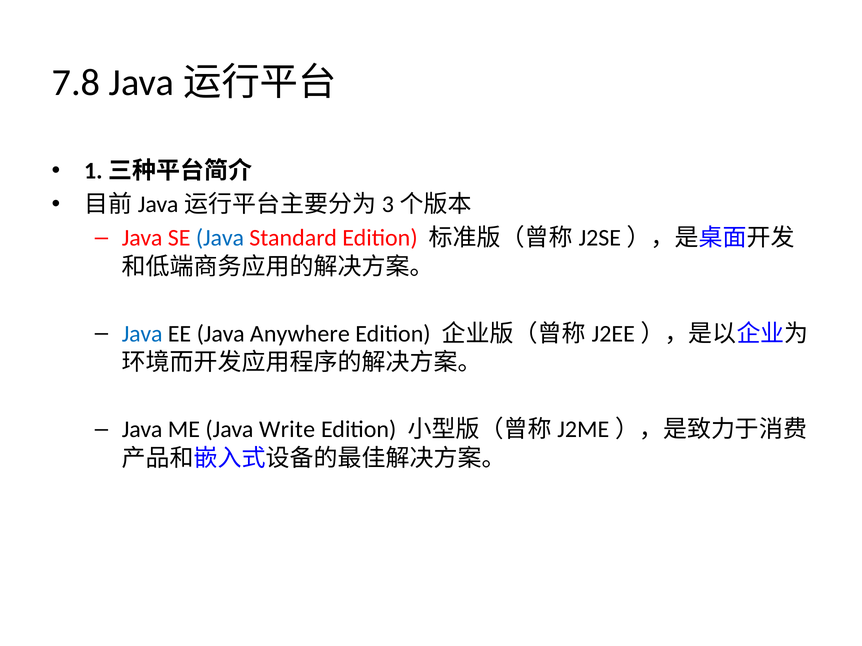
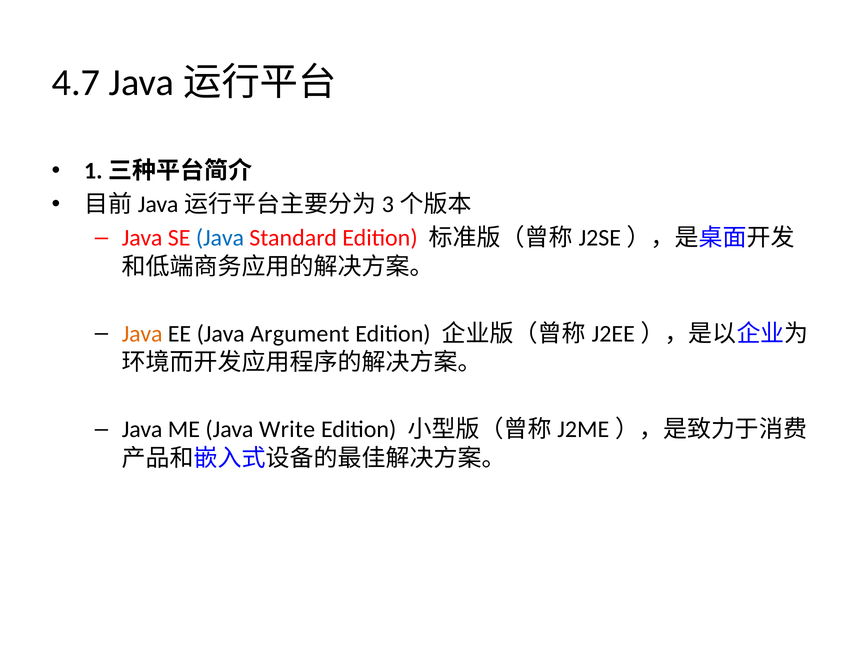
7.8: 7.8 -> 4.7
Java at (142, 334) colour: blue -> orange
Anywhere: Anywhere -> Argument
